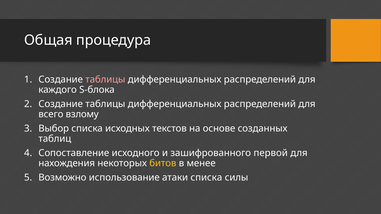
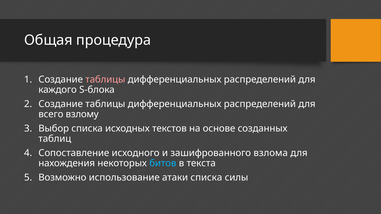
первой: первой -> взлома
битов colour: yellow -> light blue
менее: менее -> текста
